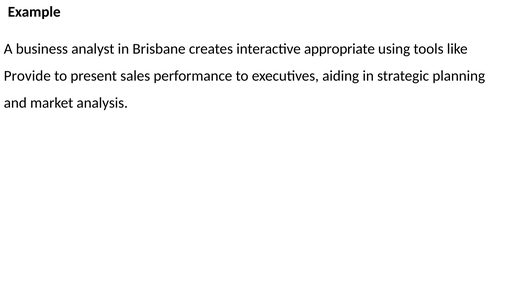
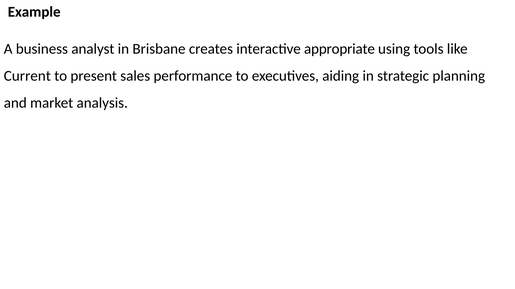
Provide: Provide -> Current
